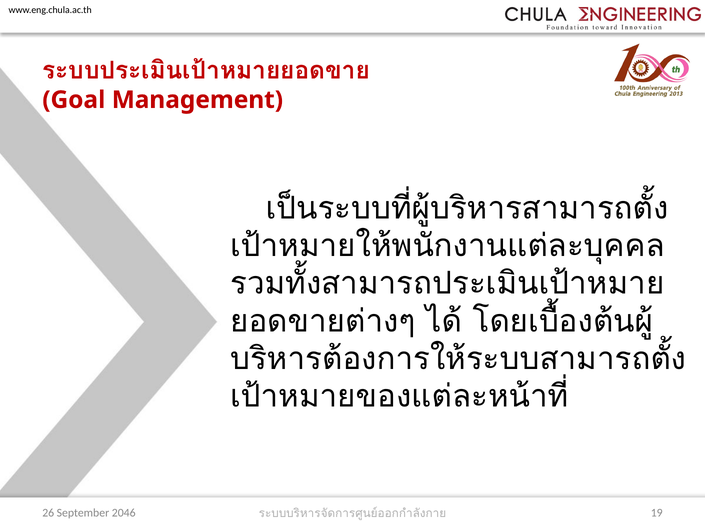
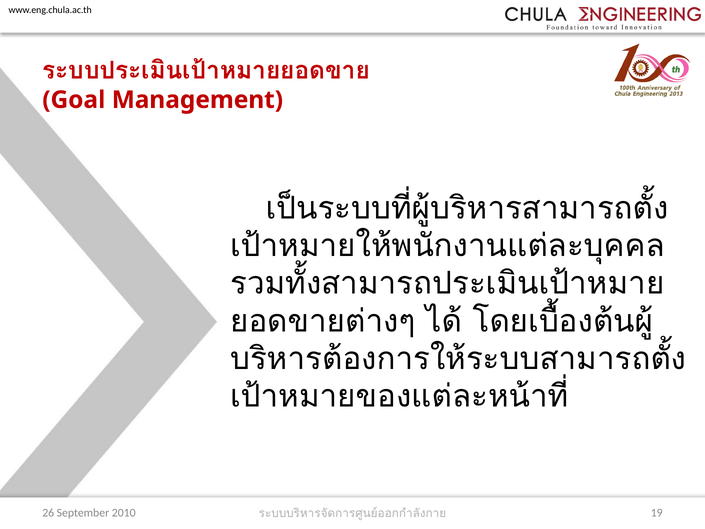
2046: 2046 -> 2010
